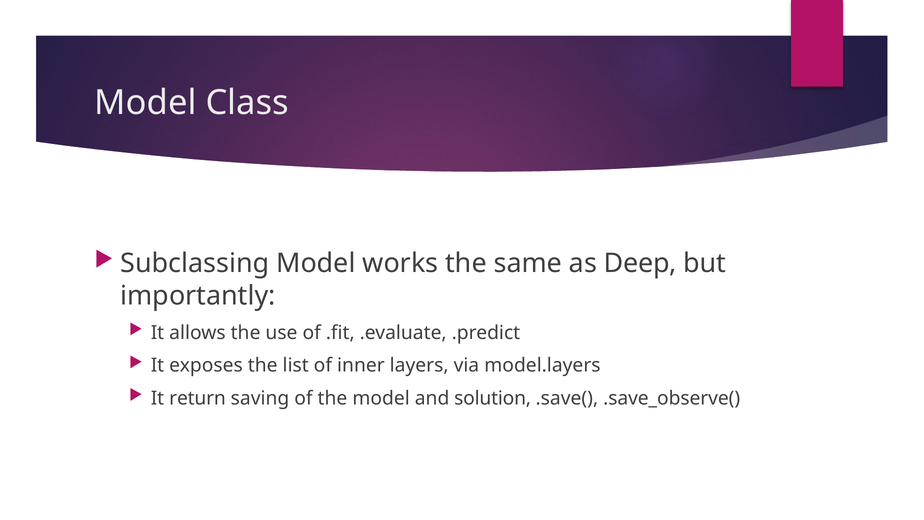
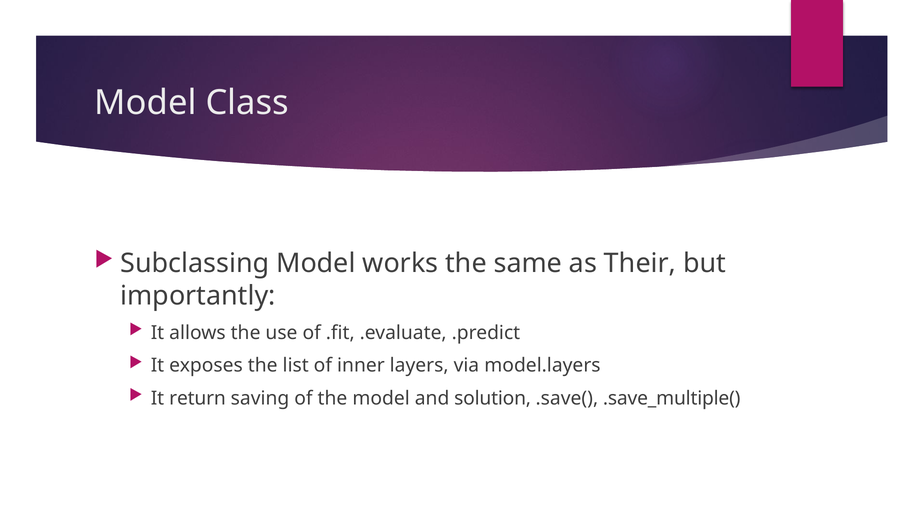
Deep: Deep -> Their
.save_observe(: .save_observe( -> .save_multiple(
